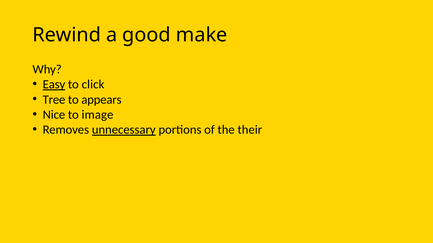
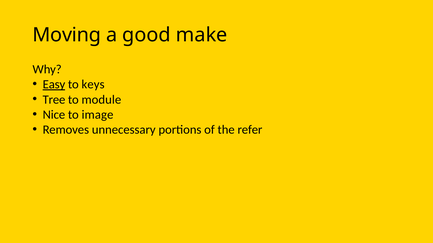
Rewind: Rewind -> Moving
click: click -> keys
appears: appears -> module
unnecessary underline: present -> none
their: their -> refer
